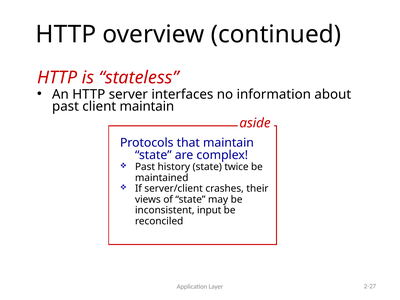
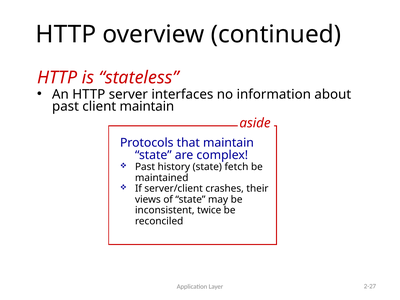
twice: twice -> fetch
input: input -> twice
